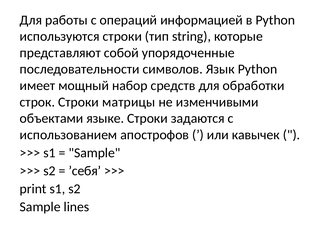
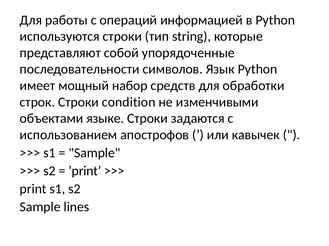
матрицы: матрицы -> condition
’себя: ’себя -> ’print
